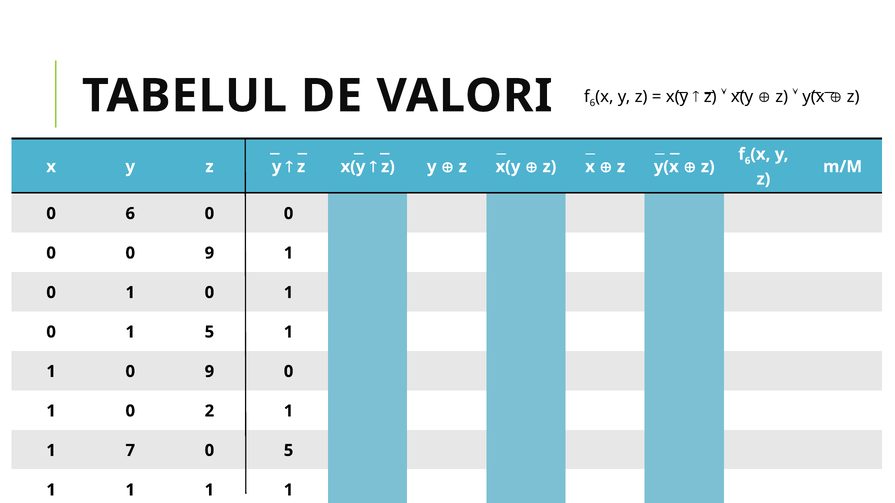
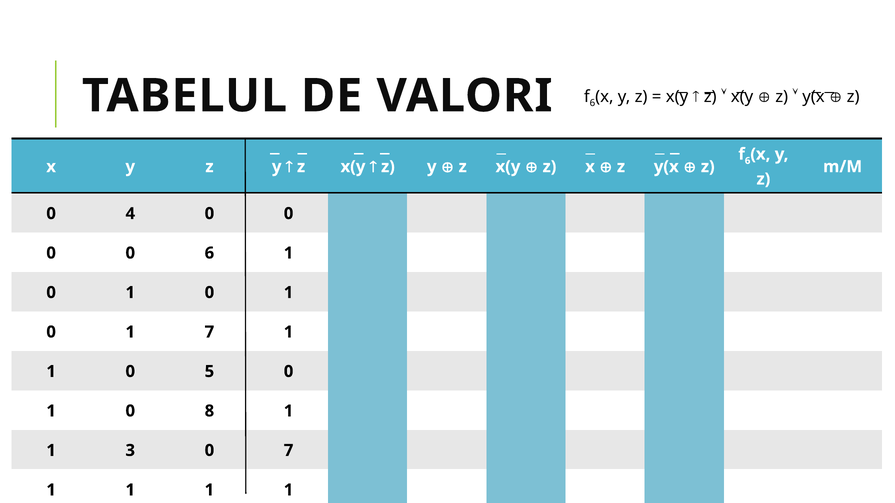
0 6: 6 -> 4
0 0 9: 9 -> 6
1 5: 5 -> 7
1 0 9: 9 -> 5
2: 2 -> 8
7: 7 -> 3
0 5: 5 -> 7
